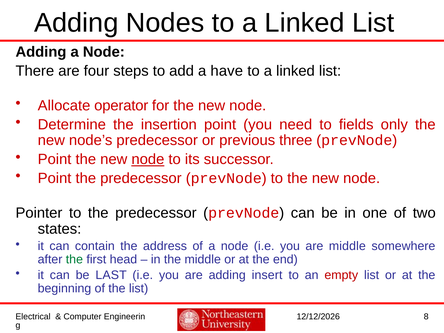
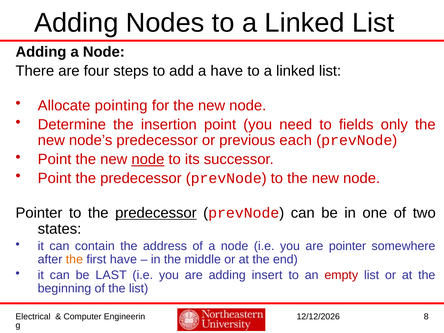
operator: operator -> pointing
three: three -> each
predecessor at (156, 213) underline: none -> present
are middle: middle -> pointer
the at (74, 259) colour: green -> orange
first head: head -> have
